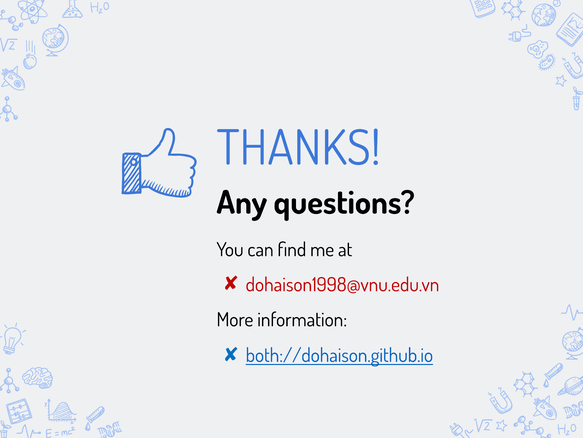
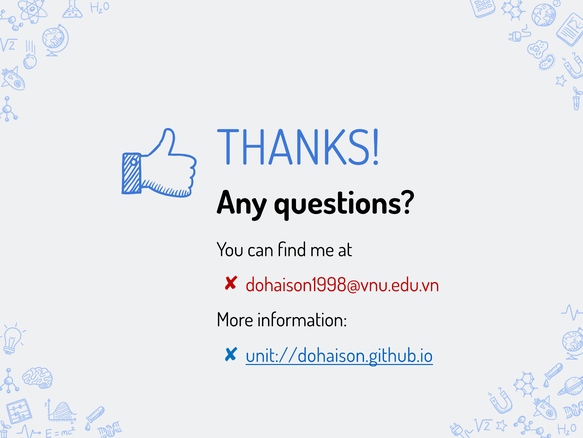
both://dohaison.github.io: both://dohaison.github.io -> unit://dohaison.github.io
